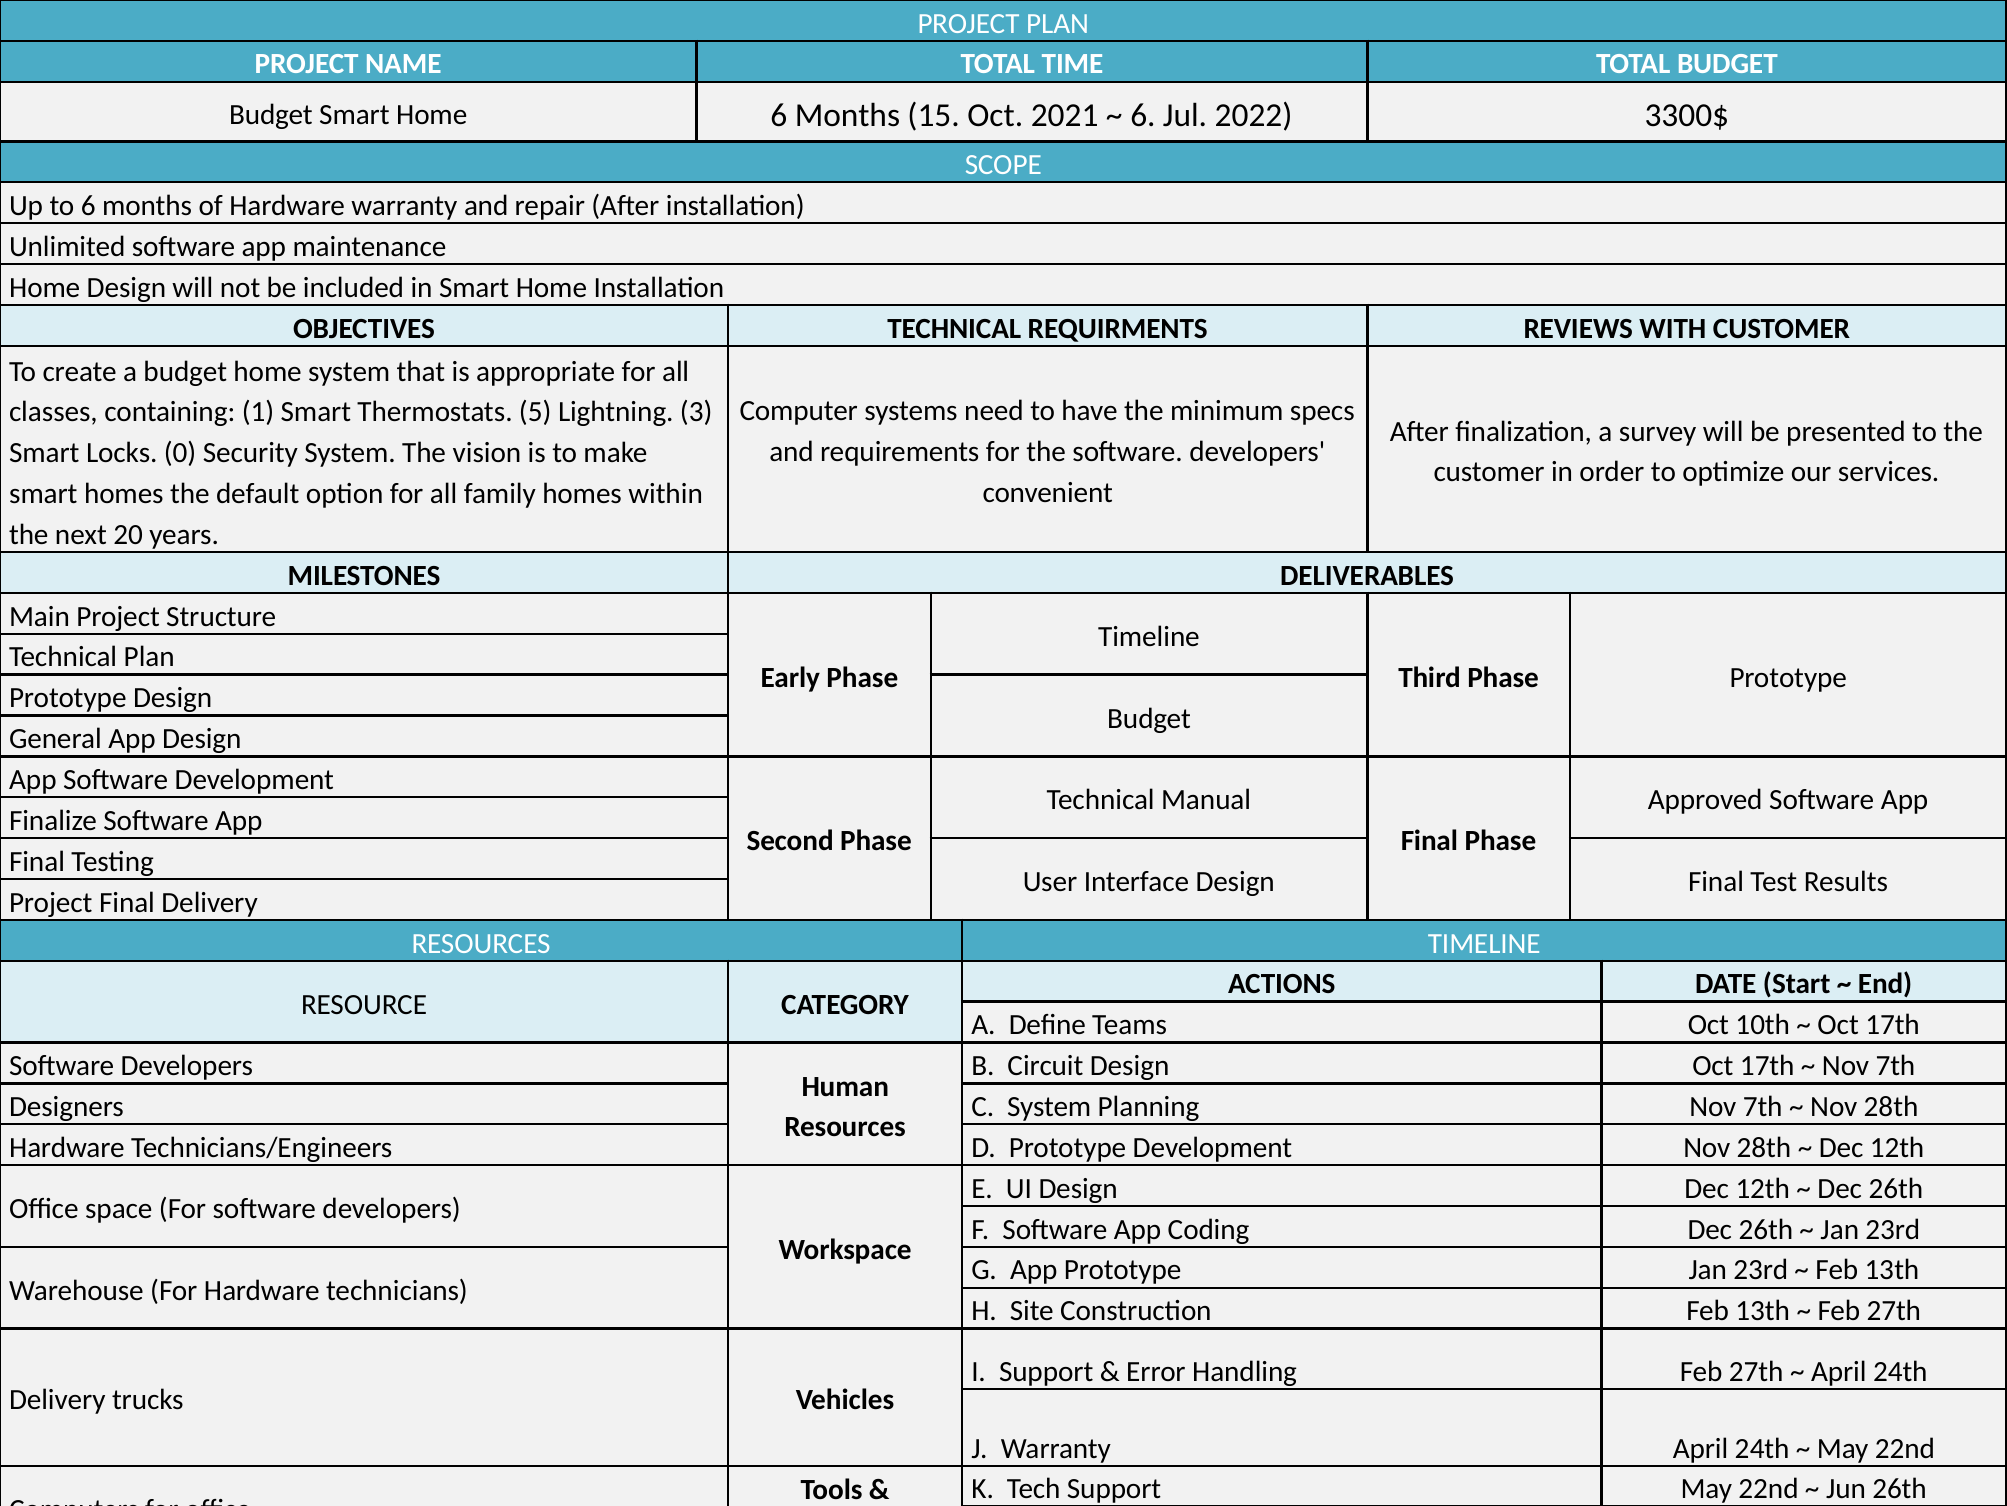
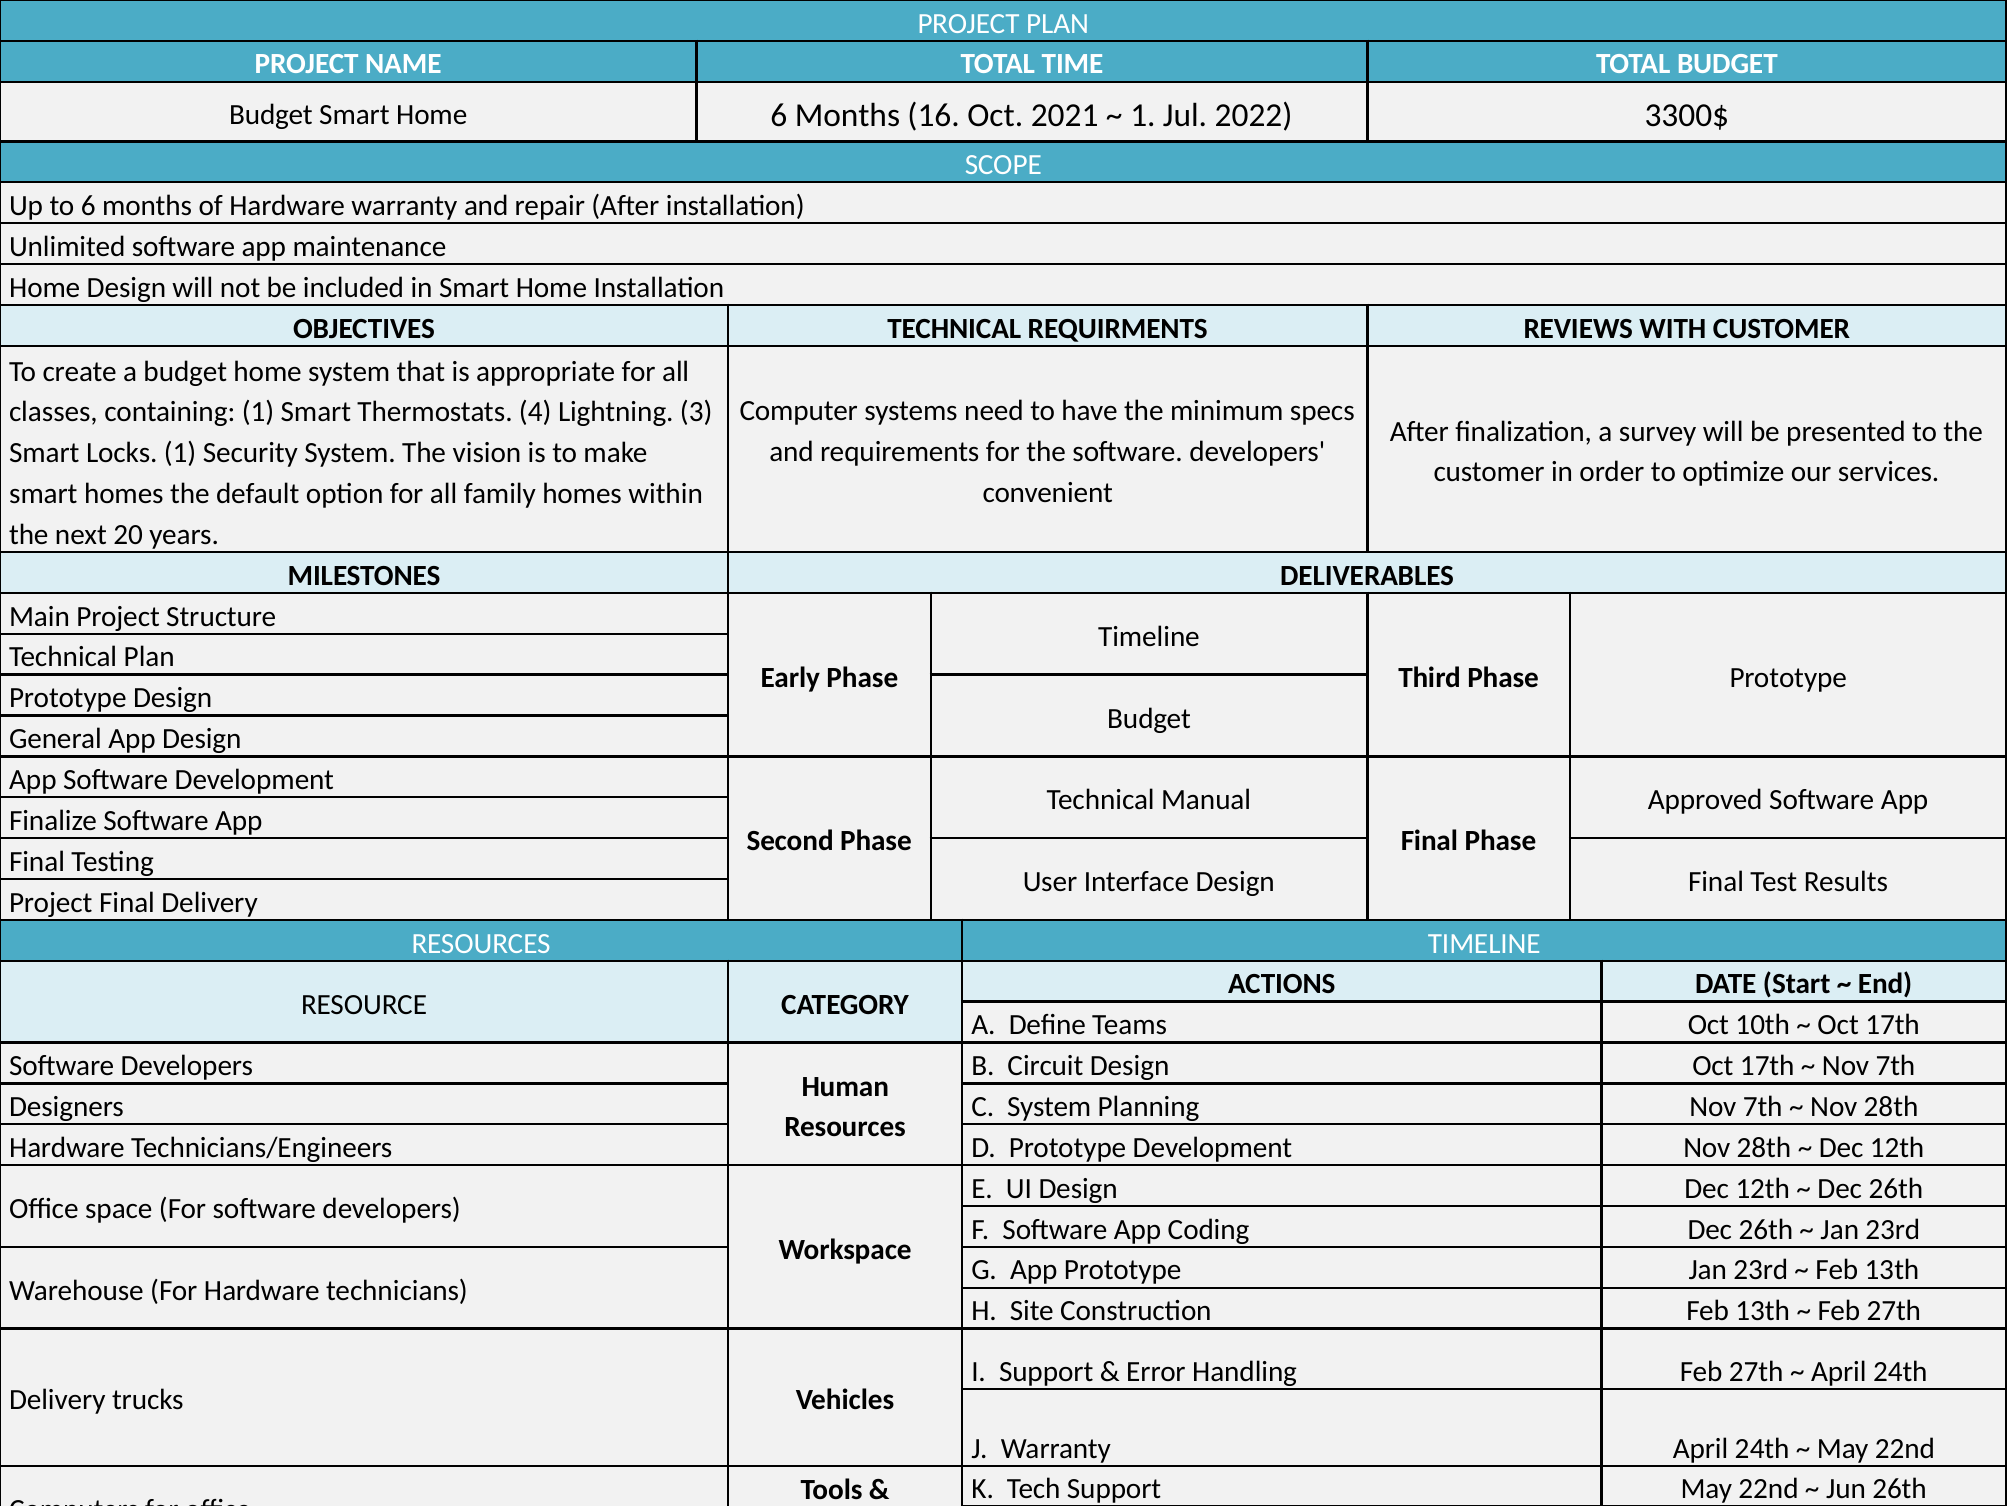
15: 15 -> 16
6 at (1143, 115): 6 -> 1
5: 5 -> 4
Locks 0: 0 -> 1
